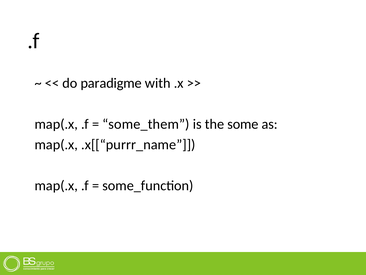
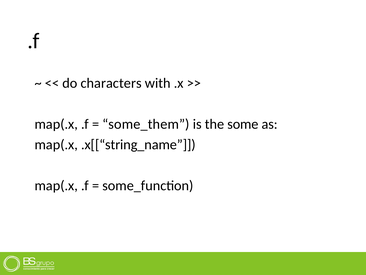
paradigme: paradigme -> characters
.x[[“purrr_name: .x[[“purrr_name -> .x[[“string_name
